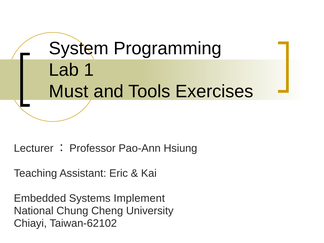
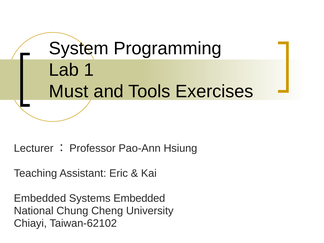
Systems Implement: Implement -> Embedded
